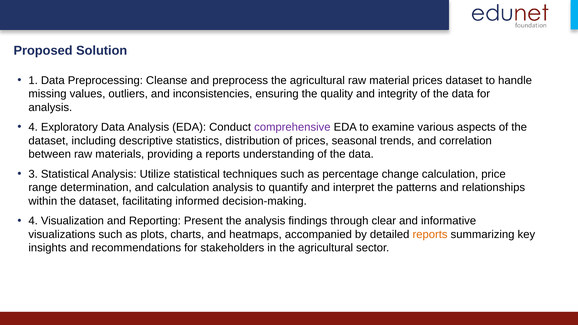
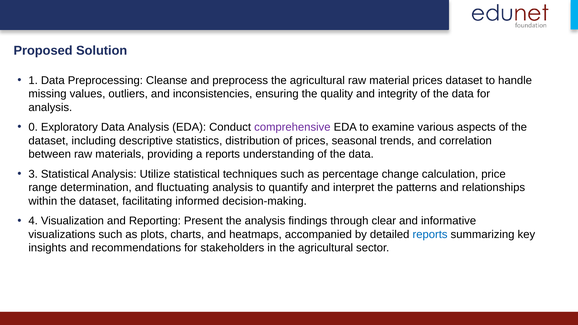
4 at (33, 127): 4 -> 0
and calculation: calculation -> fluctuating
reports at (430, 235) colour: orange -> blue
